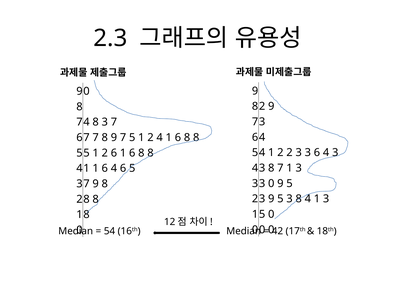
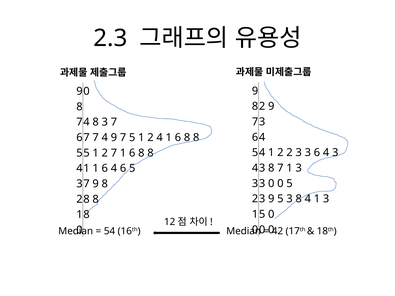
7 8: 8 -> 4
2 6: 6 -> 7
9 at (280, 184): 9 -> 0
